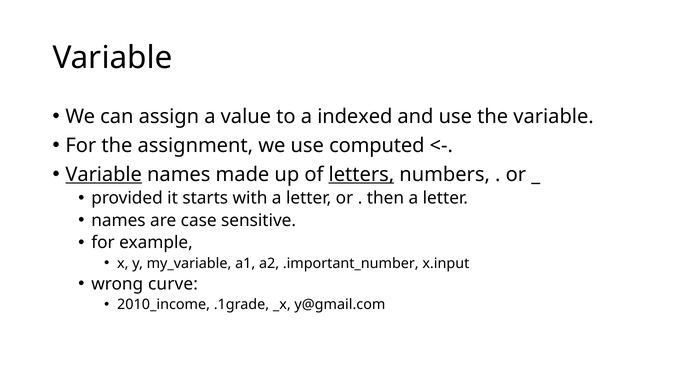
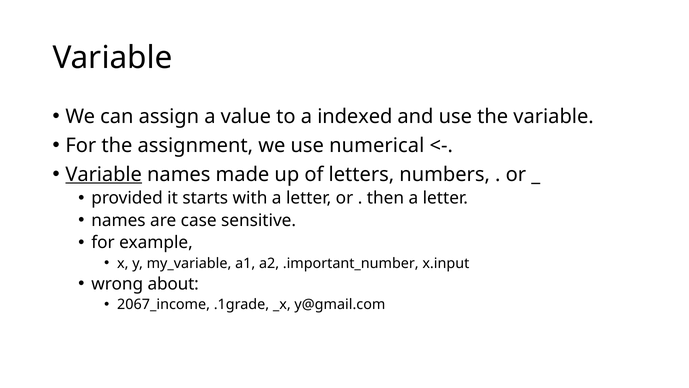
computed: computed -> numerical
letters underline: present -> none
curve: curve -> about
2010_income: 2010_income -> 2067_income
